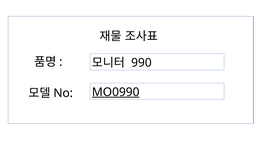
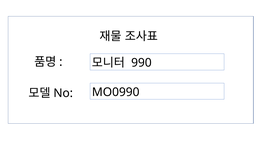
MO0990 underline: present -> none
